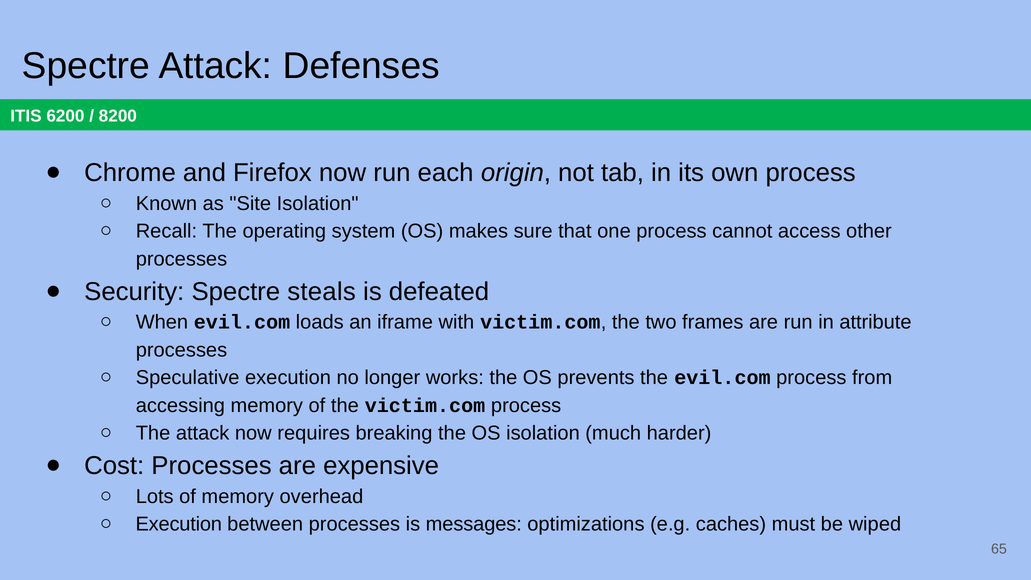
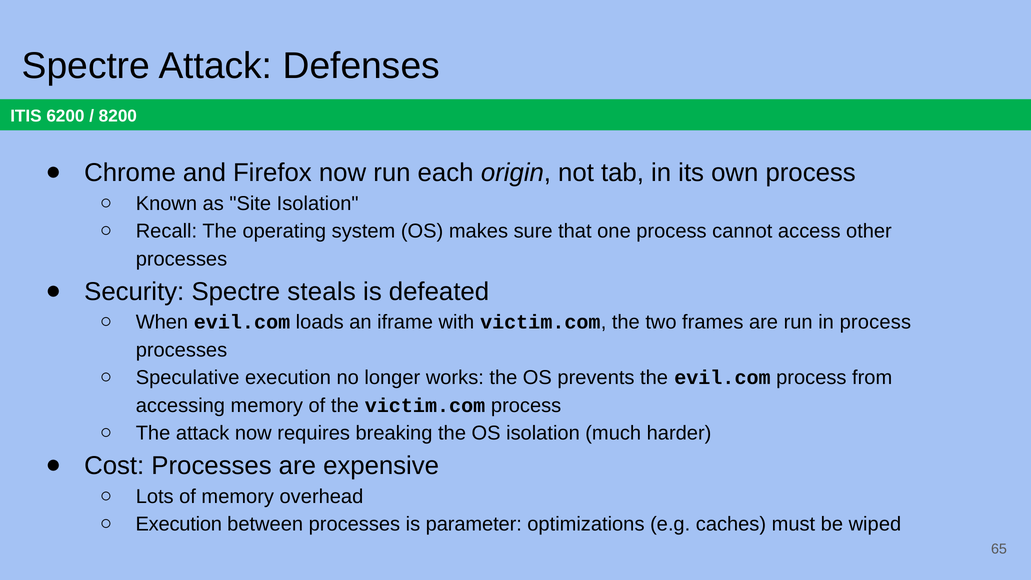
in attribute: attribute -> process
messages: messages -> parameter
